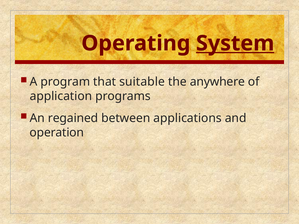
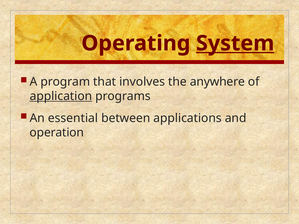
suitable: suitable -> involves
application underline: none -> present
regained: regained -> essential
